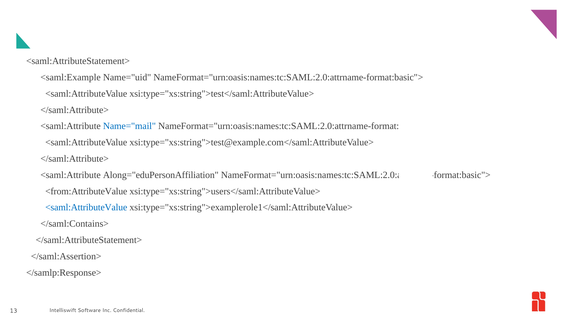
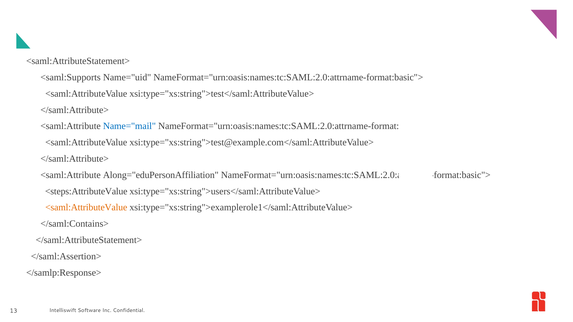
<saml:Example: <saml:Example -> <saml:Supports
<from:AttributeValue: <from:AttributeValue -> <steps:AttributeValue
<saml:AttributeValue at (86, 208) colour: blue -> orange
